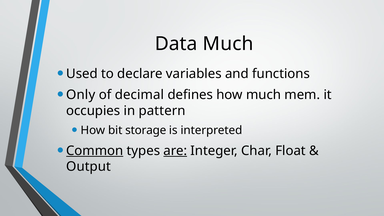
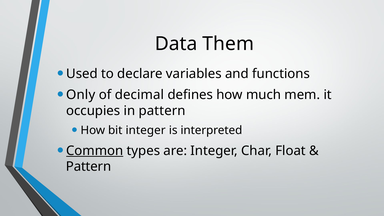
Data Much: Much -> Them
bit storage: storage -> integer
are underline: present -> none
Output at (88, 167): Output -> Pattern
